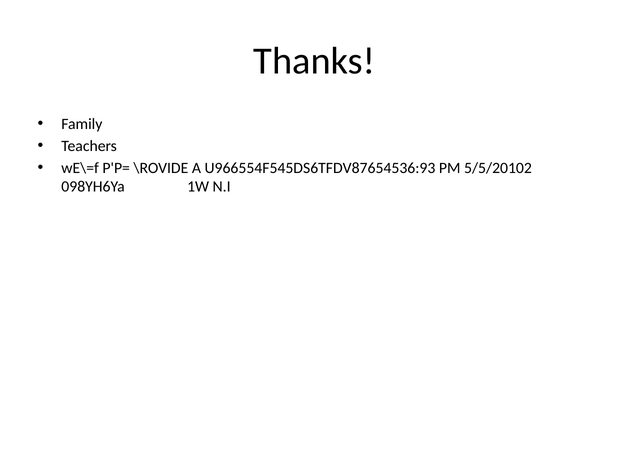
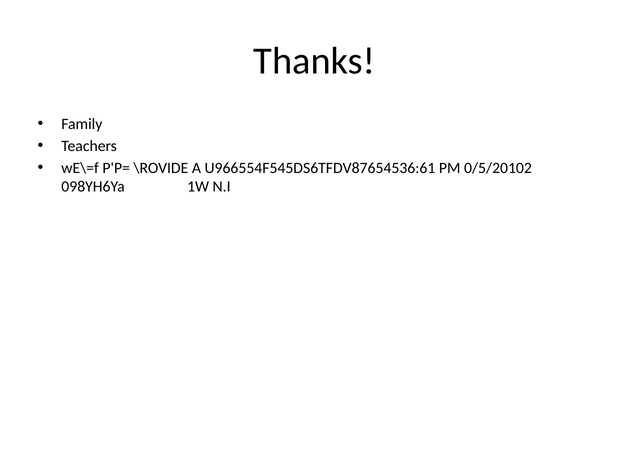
U966554F545DS6TFDV87654536:93: U966554F545DS6TFDV87654536:93 -> U966554F545DS6TFDV87654536:61
5/5/20102: 5/5/20102 -> 0/5/20102
